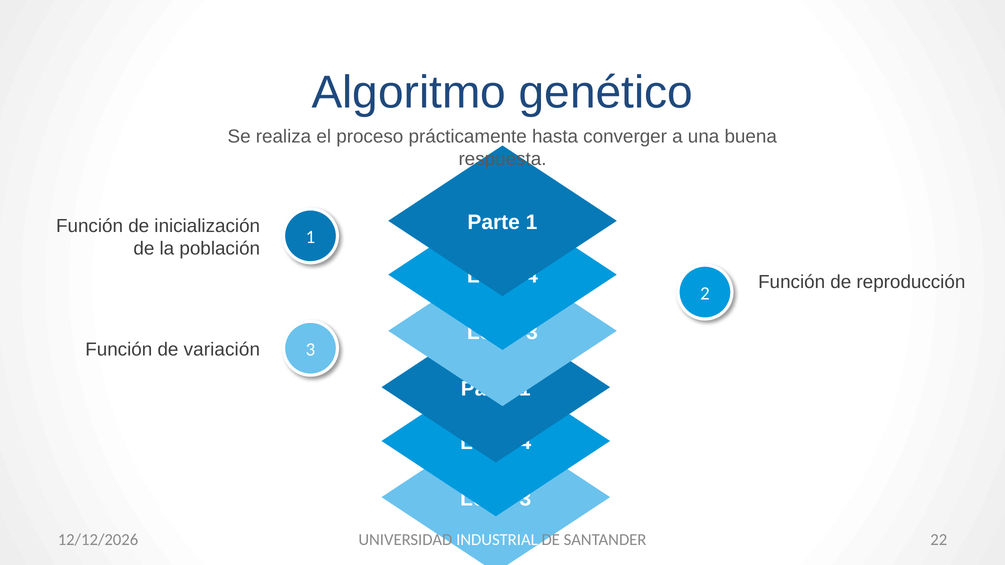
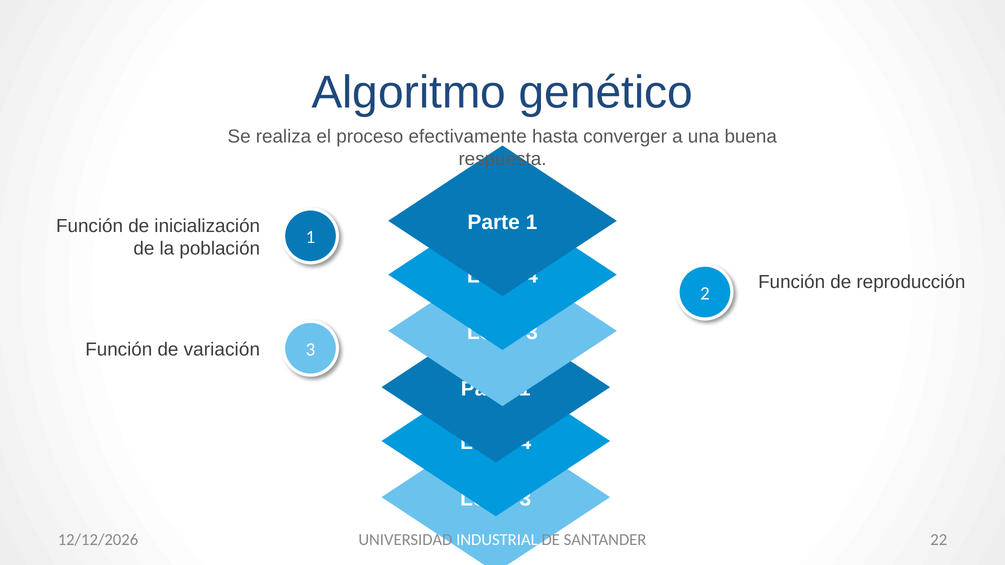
prácticamente: prácticamente -> efectivamente
